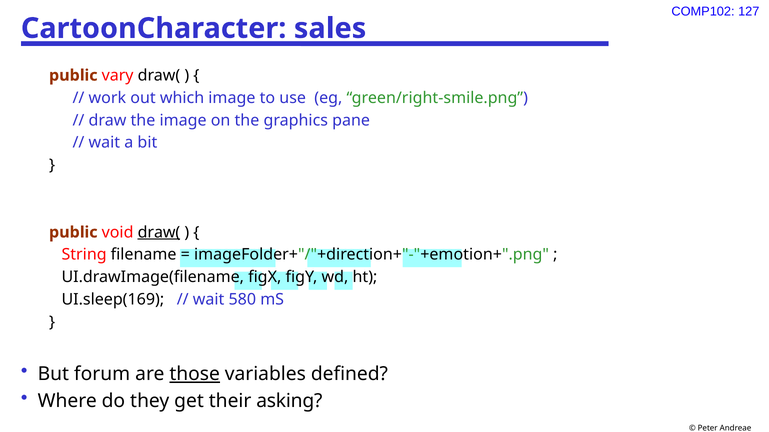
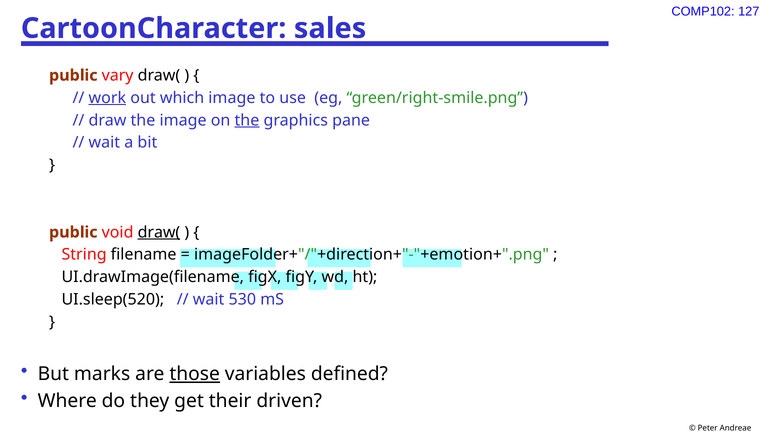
work underline: none -> present
the at (247, 120) underline: none -> present
UI.sleep(169: UI.sleep(169 -> UI.sleep(520
580: 580 -> 530
forum: forum -> marks
asking: asking -> driven
